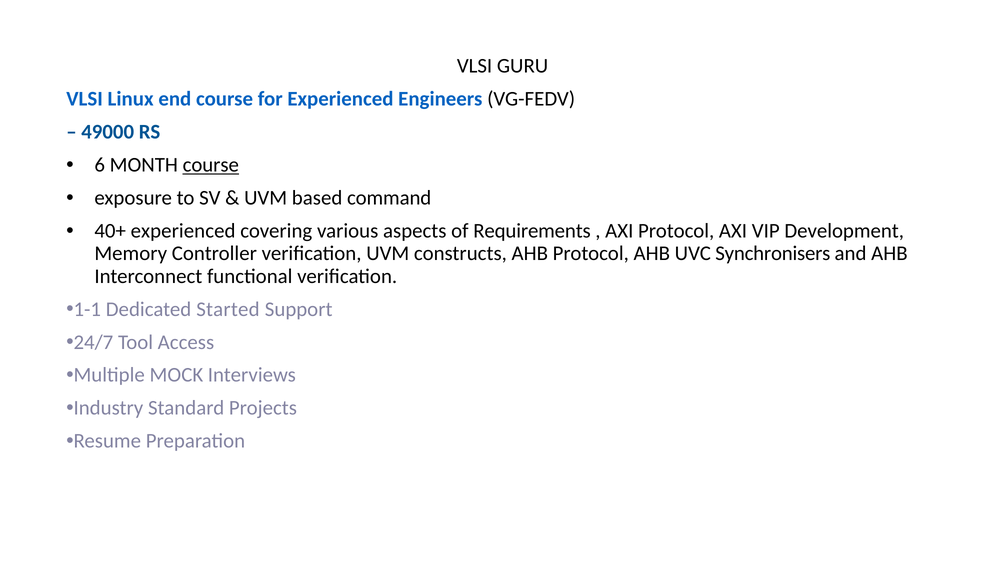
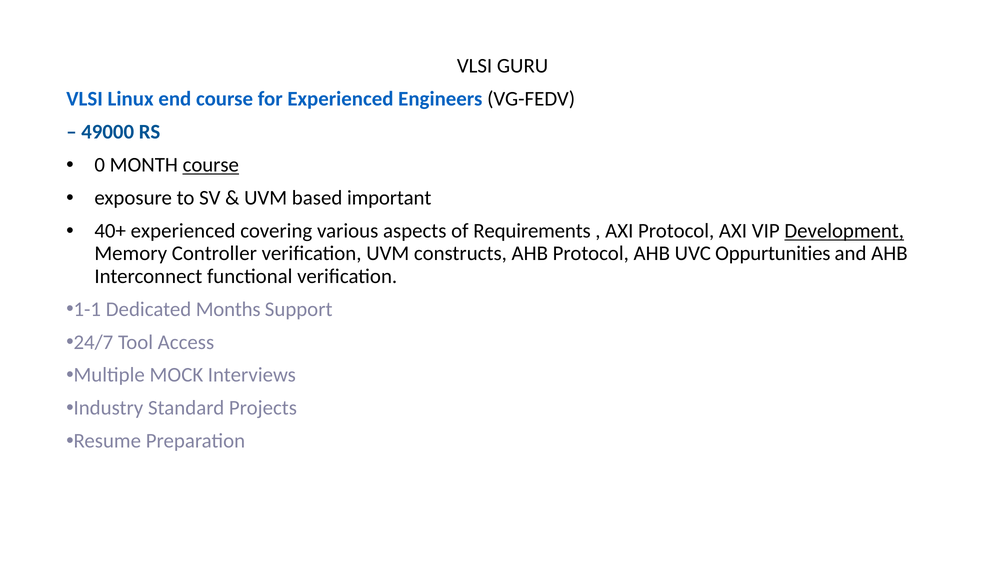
6: 6 -> 0
command: command -> important
Development underline: none -> present
Synchronisers: Synchronisers -> Oppurtunities
Started: Started -> Months
